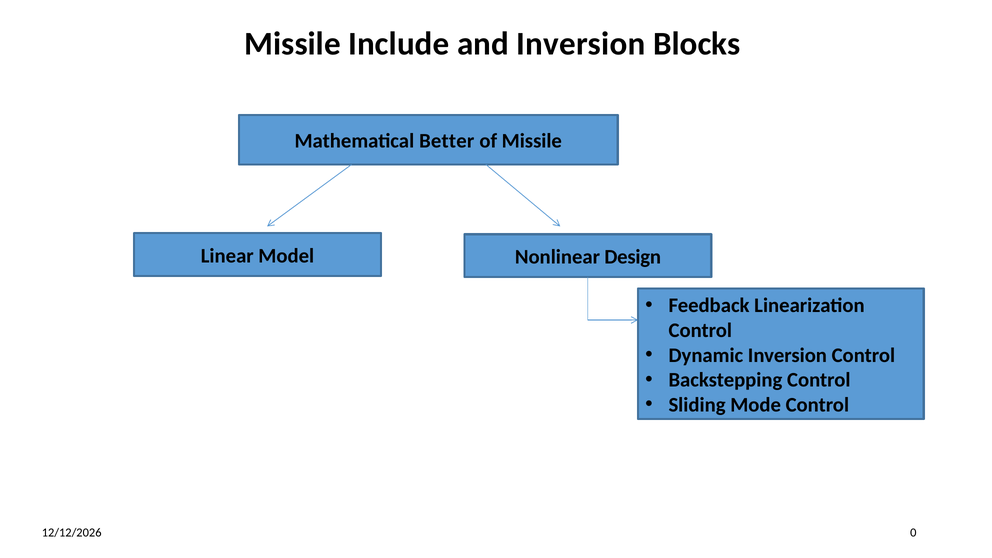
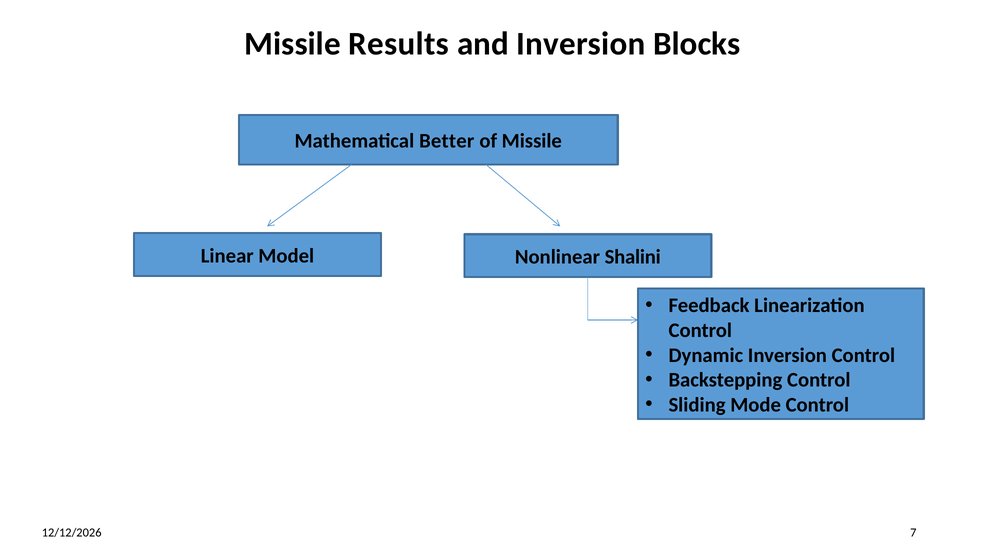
Include: Include -> Results
Design: Design -> Shalini
0: 0 -> 7
